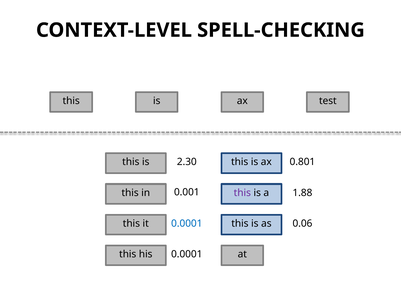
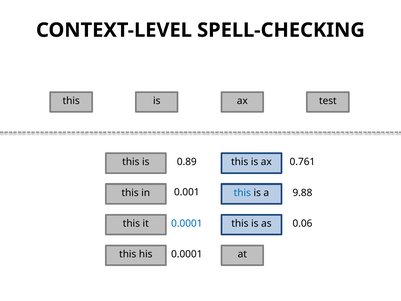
2.30: 2.30 -> 0.89
0.801: 0.801 -> 0.761
this at (242, 193) colour: purple -> blue
1.88: 1.88 -> 9.88
